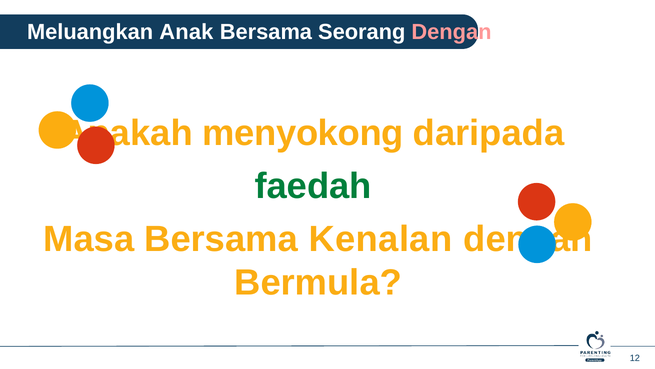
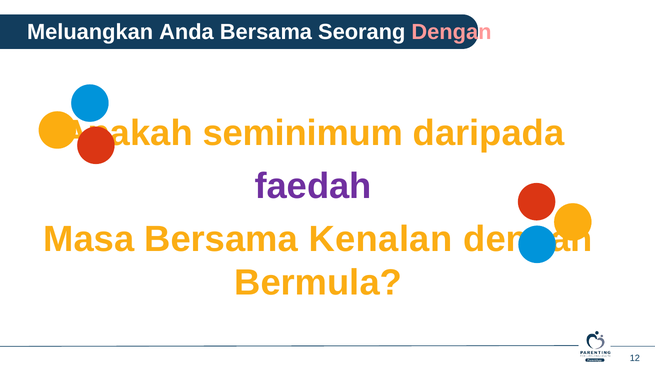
Meluangkan Anak: Anak -> Anda
menyokong: menyokong -> seminimum
faedah colour: green -> purple
